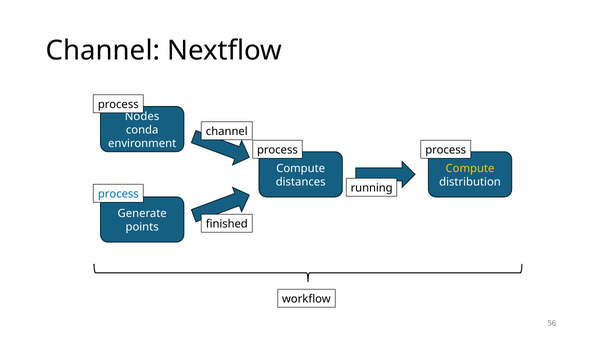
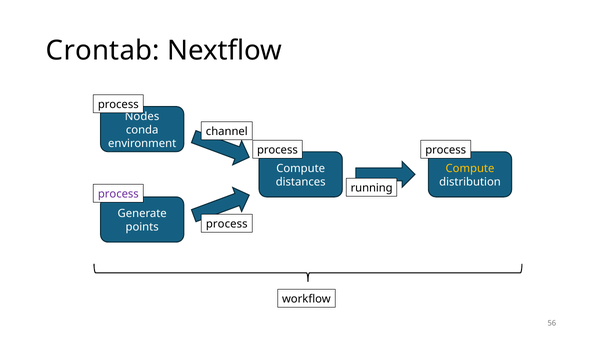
Channel at (103, 51): Channel -> Crontab
process at (118, 194) colour: blue -> purple
finished at (227, 224): finished -> process
